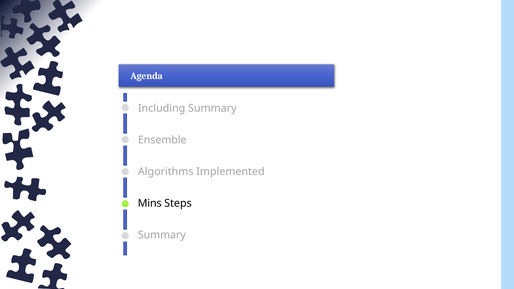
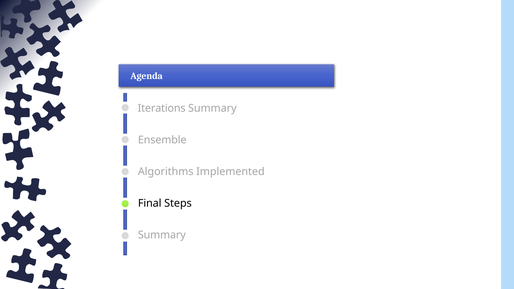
Including: Including -> Iterations
Mins: Mins -> Final
